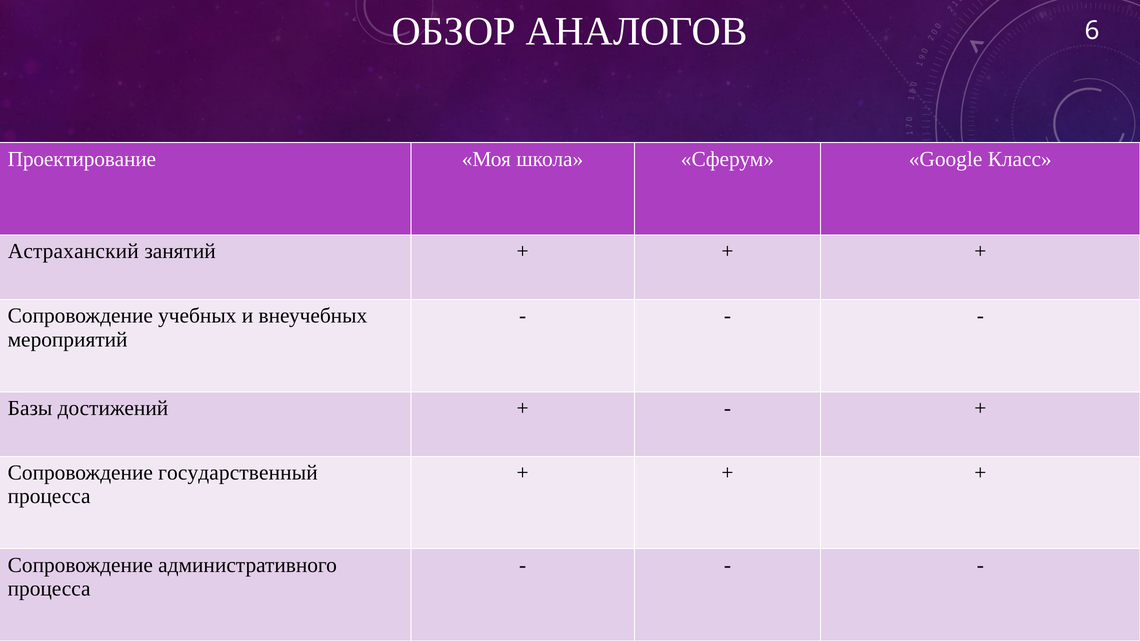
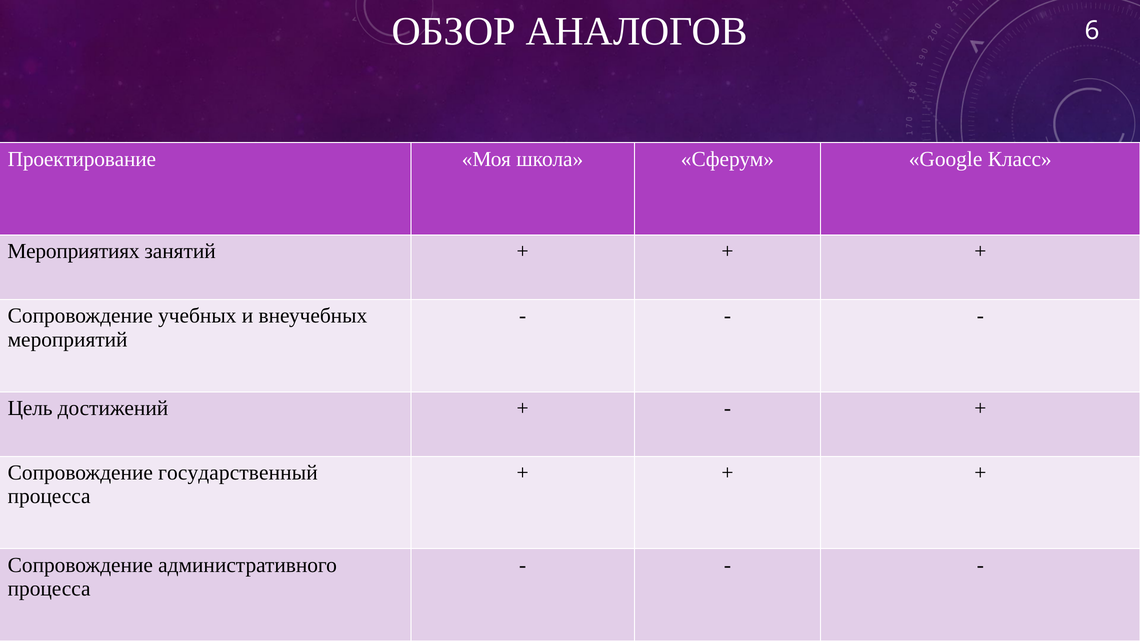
Астраханский: Астраханский -> Мероприятиях
Базы: Базы -> Цель
